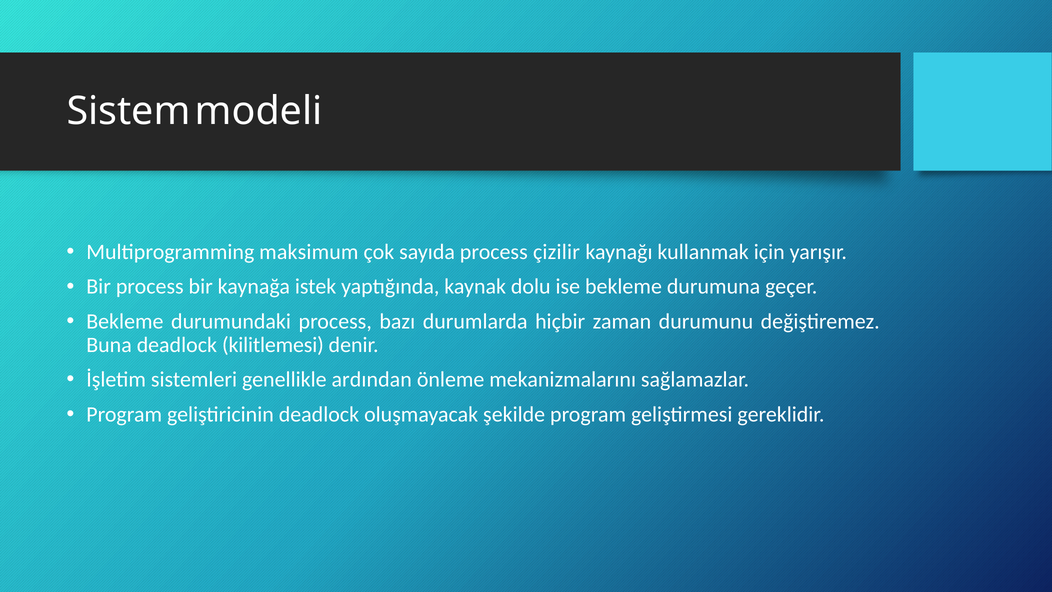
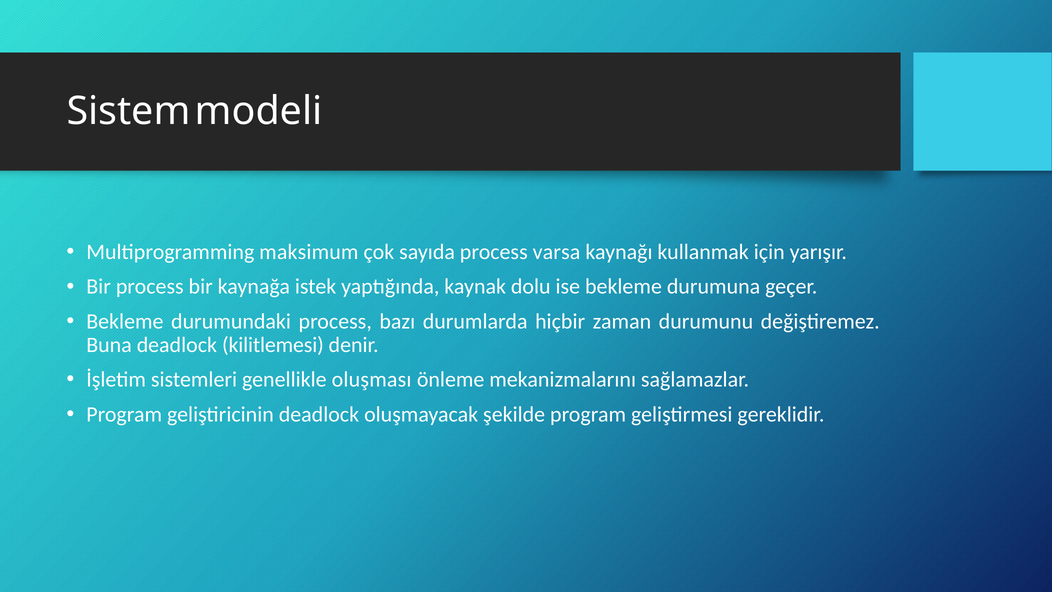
çizilir: çizilir -> varsa
ardından: ardından -> oluşması
